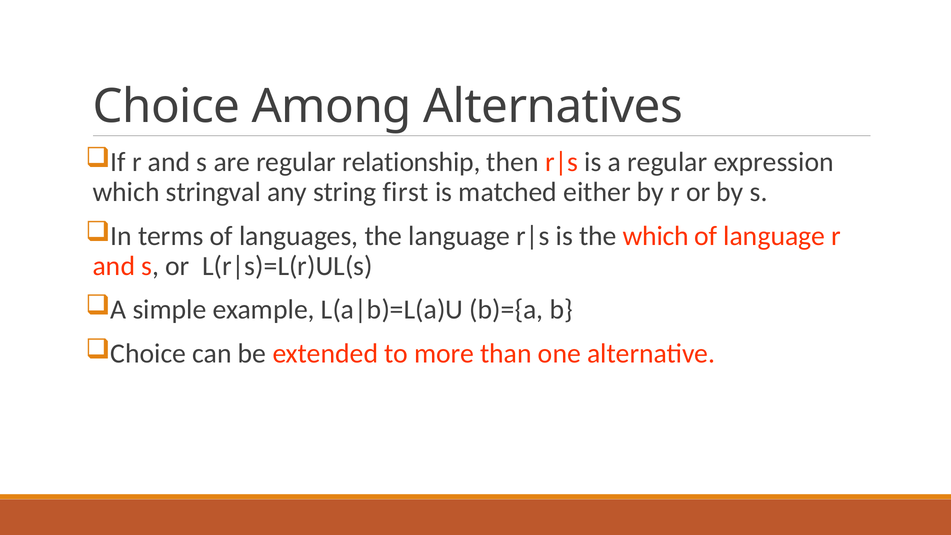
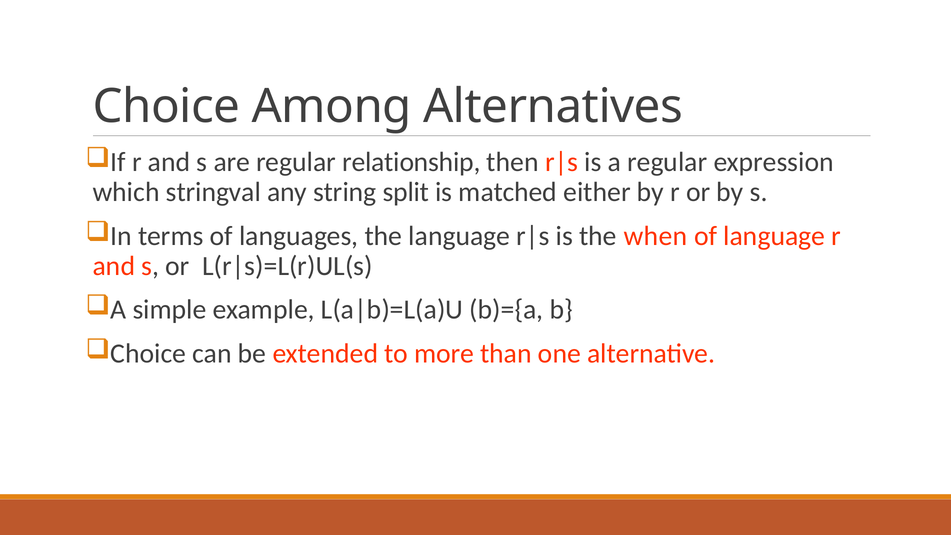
first: first -> split
the which: which -> when
